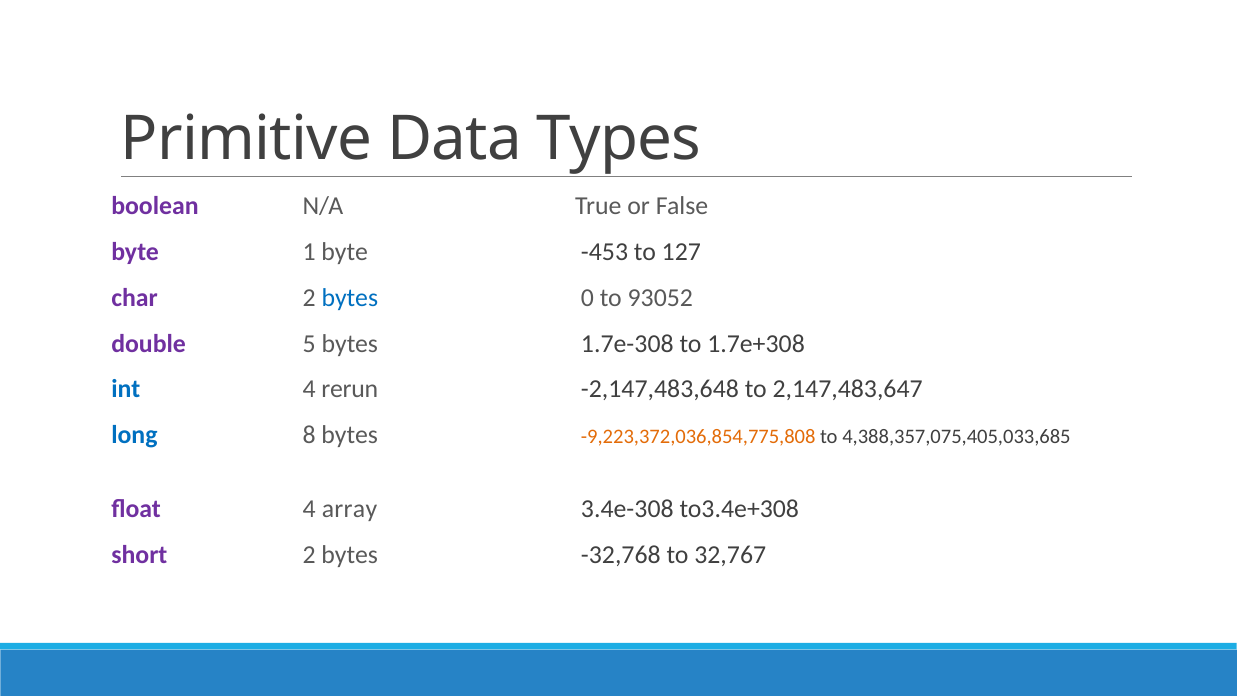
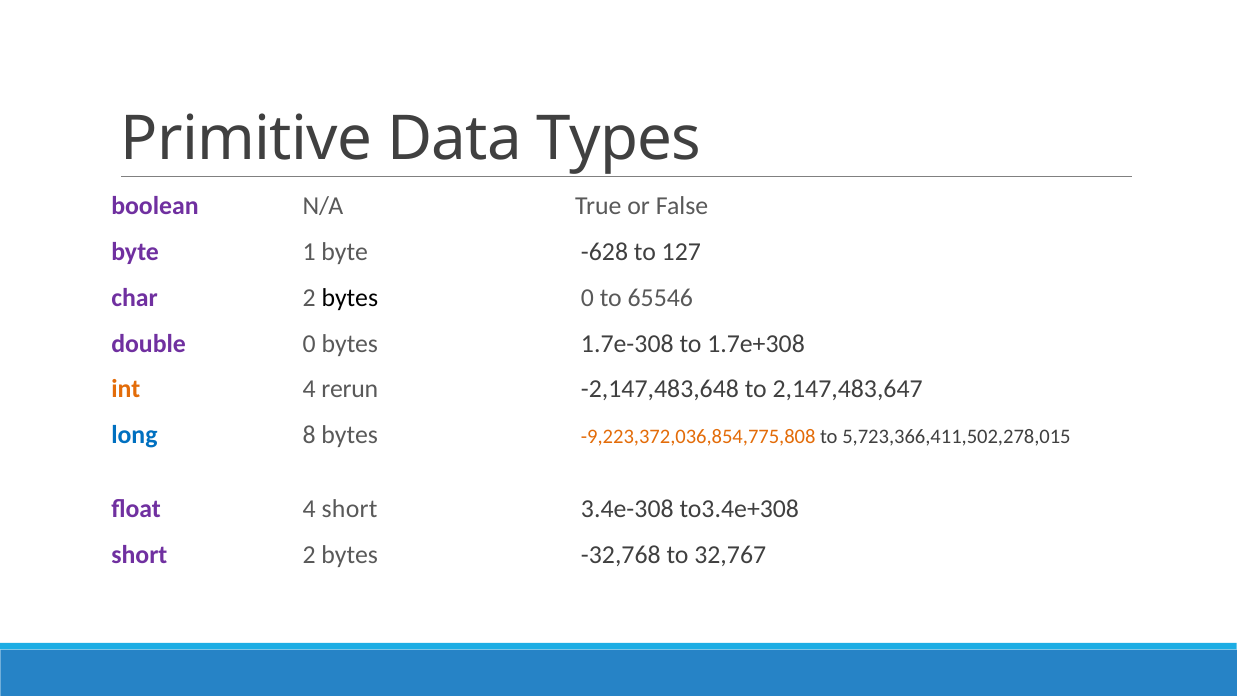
-453: -453 -> -628
bytes at (350, 298) colour: blue -> black
93052: 93052 -> 65546
double 5: 5 -> 0
int colour: blue -> orange
4,388,357,075,405,033,685: 4,388,357,075,405,033,685 -> 5,723,366,411,502,278,015
4 array: array -> short
